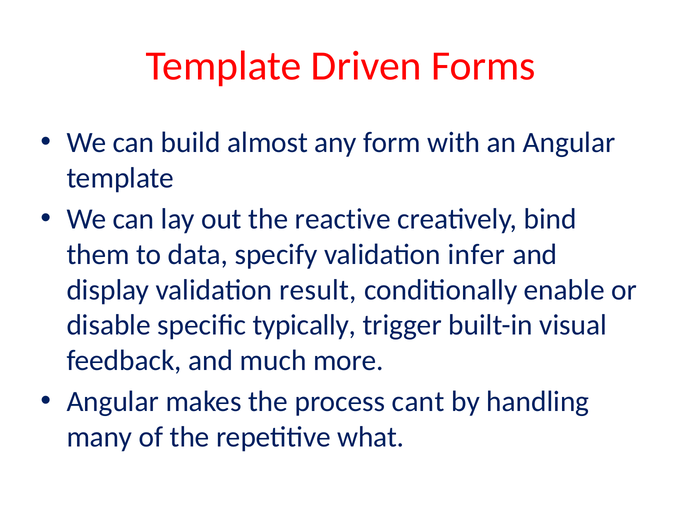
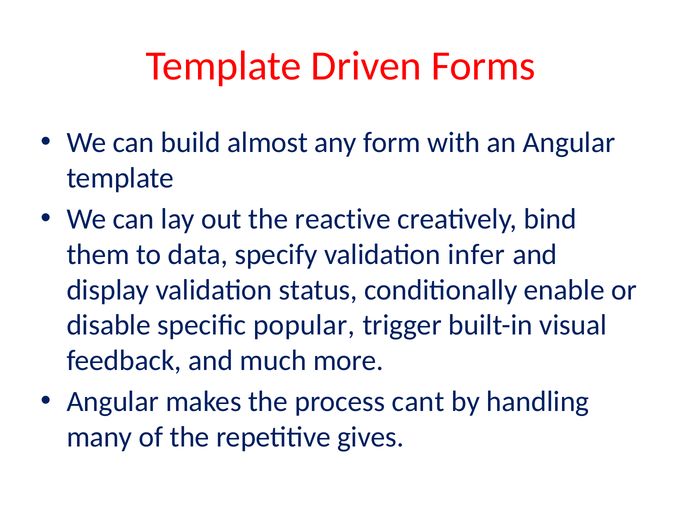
result: result -> status
typically: typically -> popular
what: what -> gives
